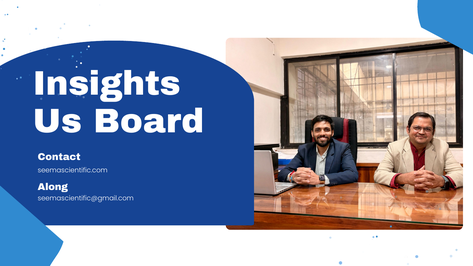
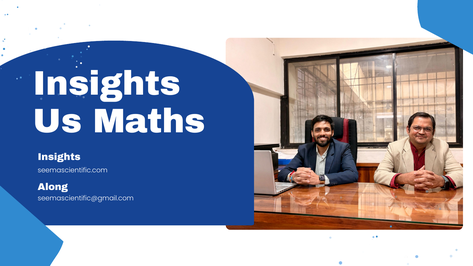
Board: Board -> Maths
Contact at (59, 157): Contact -> Insights
